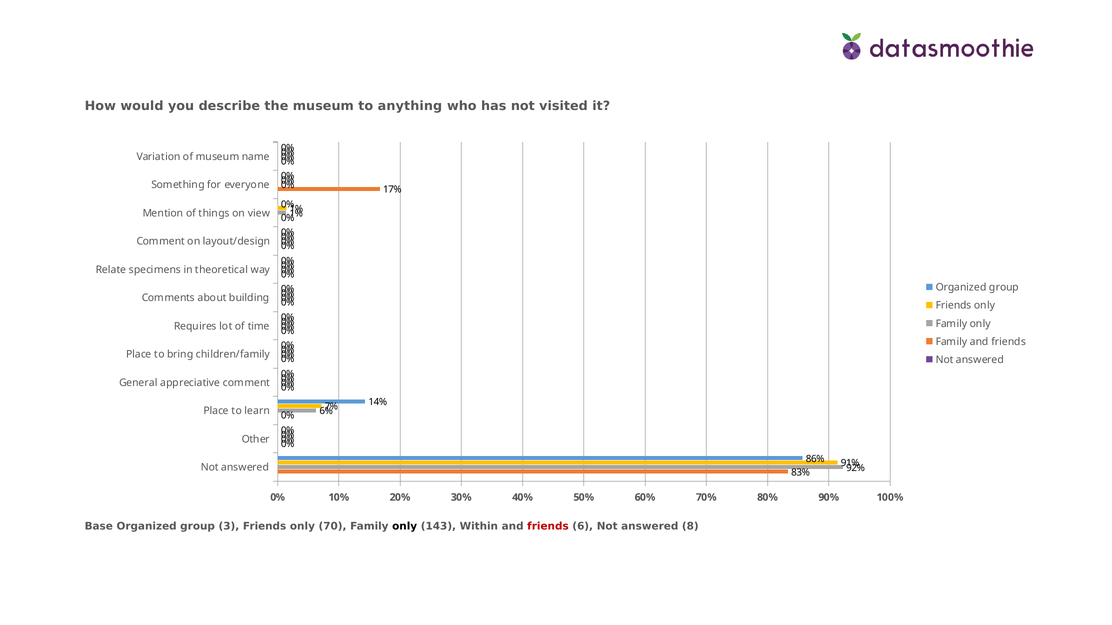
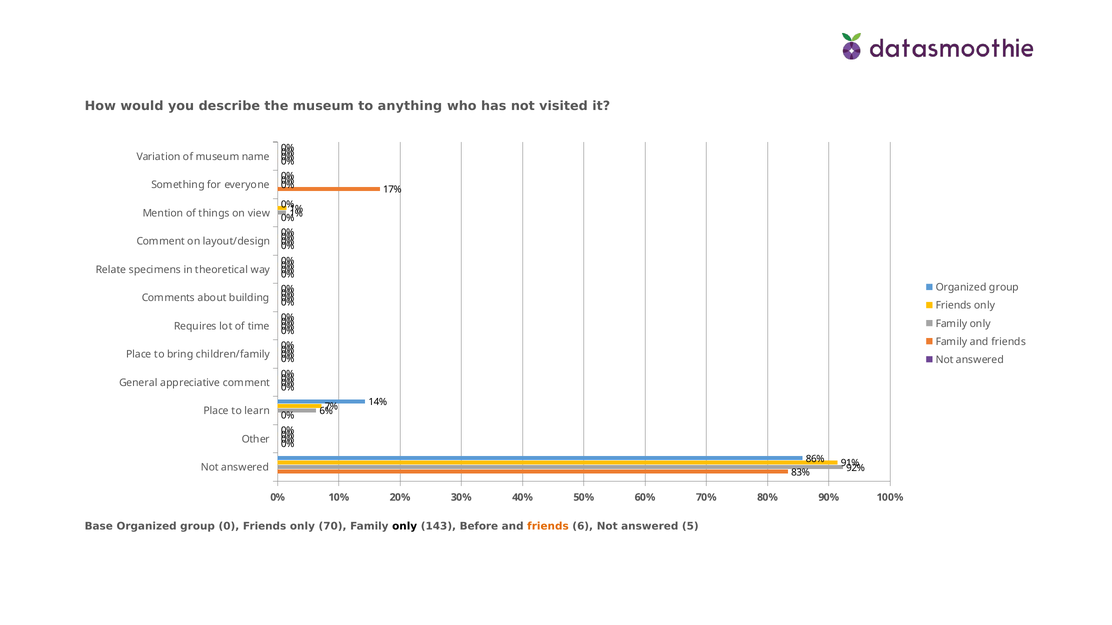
3: 3 -> 0
Within: Within -> Before
friends at (548, 527) colour: red -> orange
8: 8 -> 5
